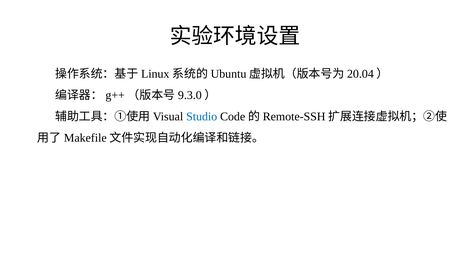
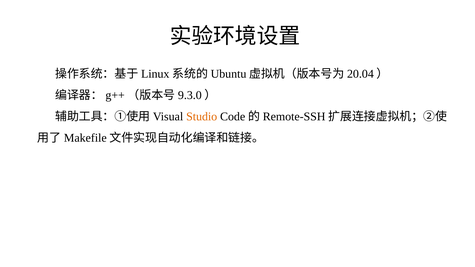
Studio colour: blue -> orange
